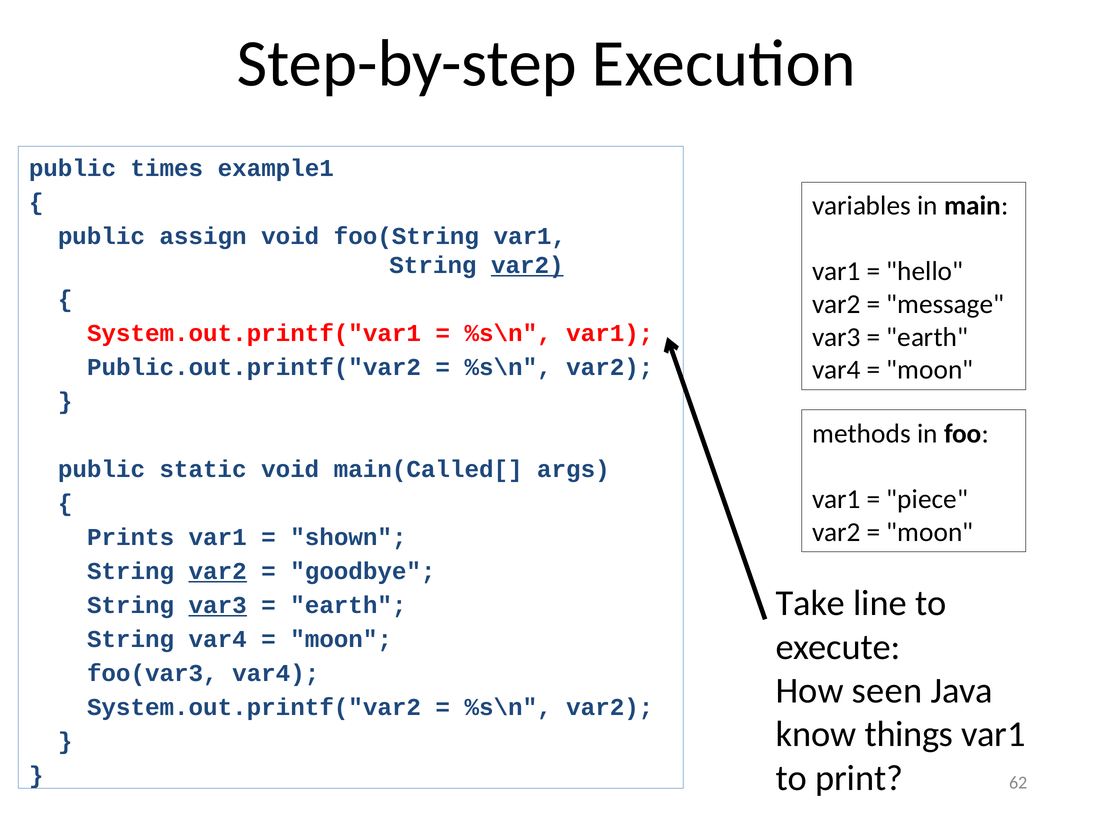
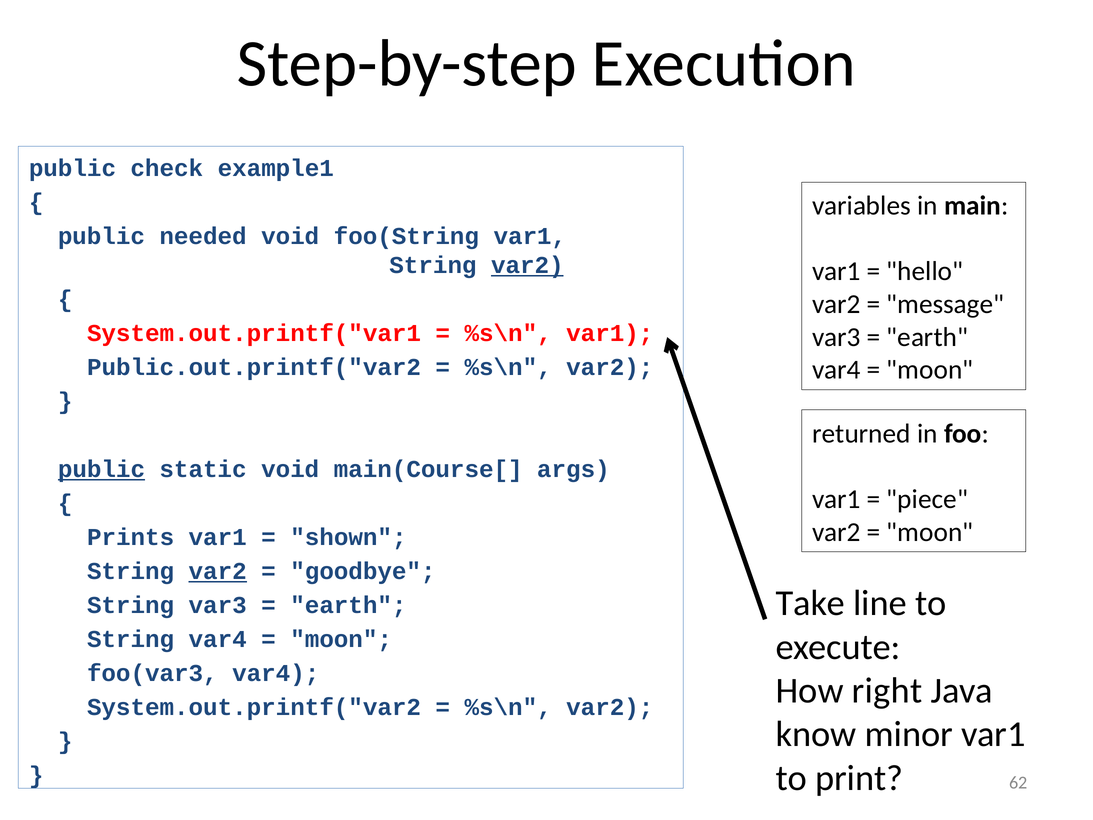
times: times -> check
assign: assign -> needed
methods: methods -> returned
public at (101, 469) underline: none -> present
main(Called[: main(Called[ -> main(Course[
var3 at (218, 605) underline: present -> none
seen: seen -> right
things: things -> minor
